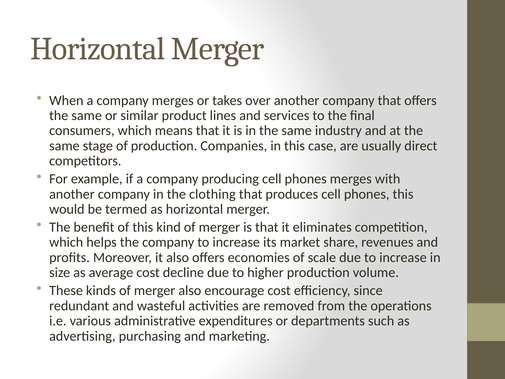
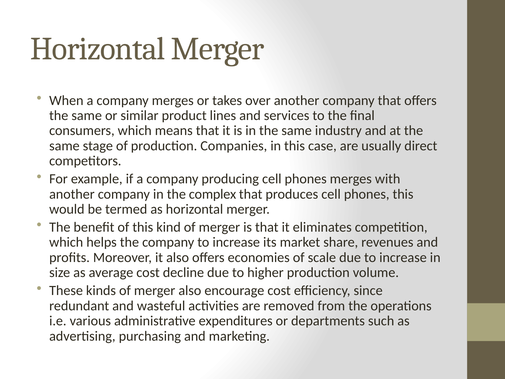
clothing: clothing -> complex
